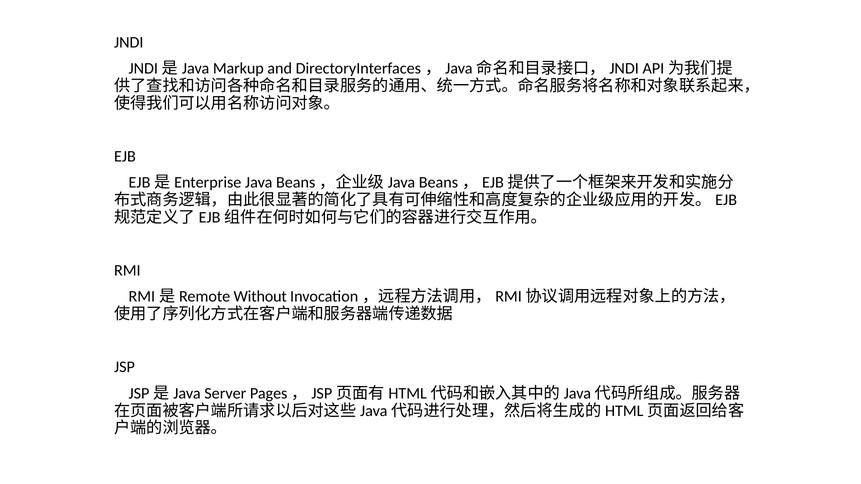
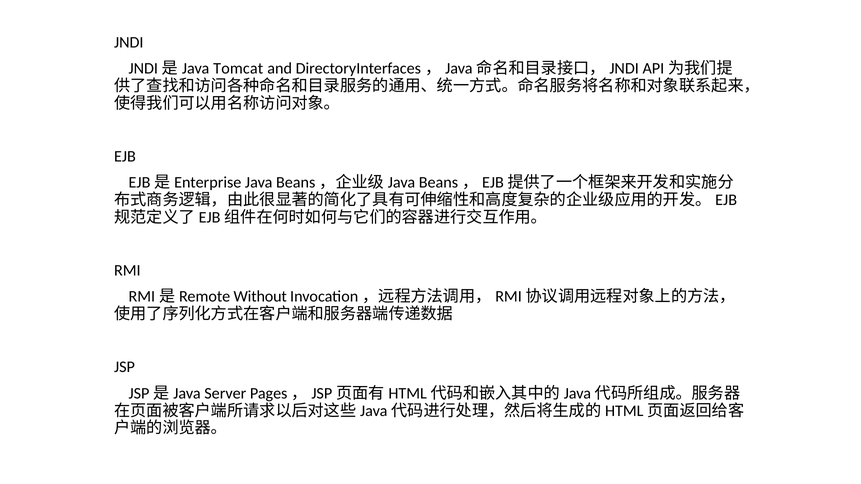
Markup: Markup -> Tomcat
